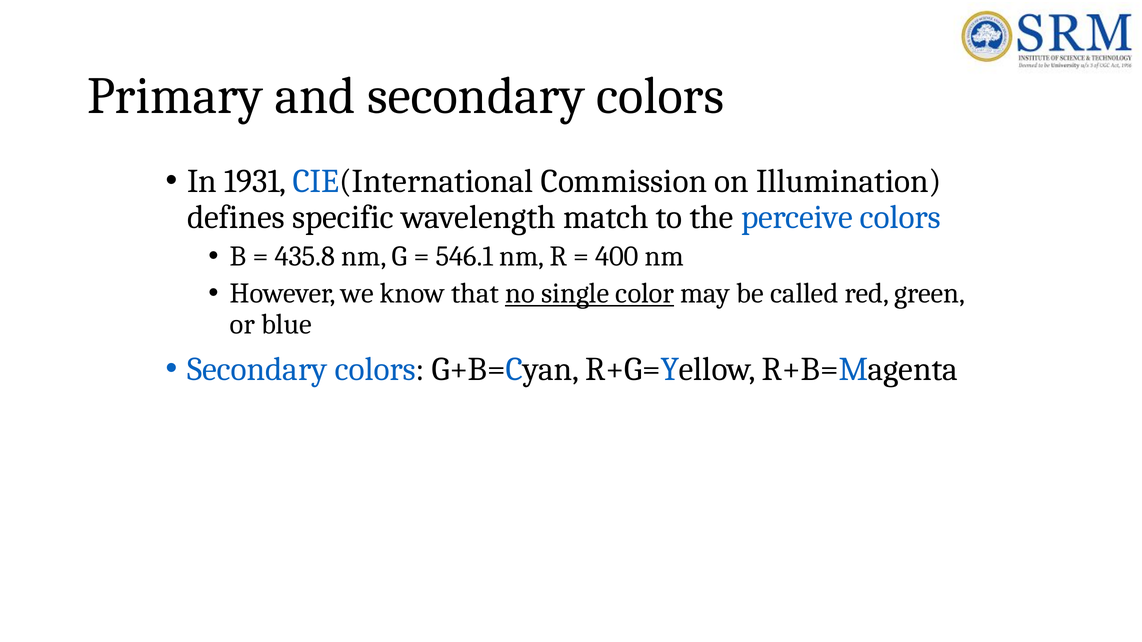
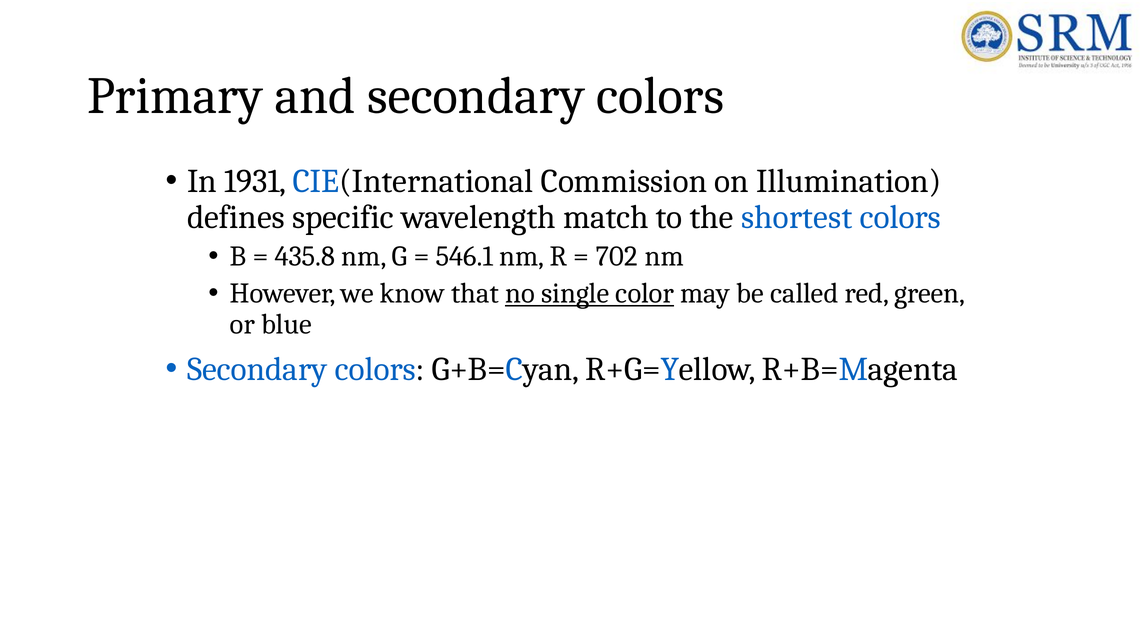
perceive: perceive -> shortest
400: 400 -> 702
